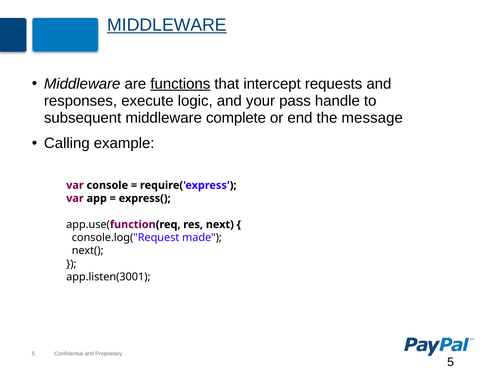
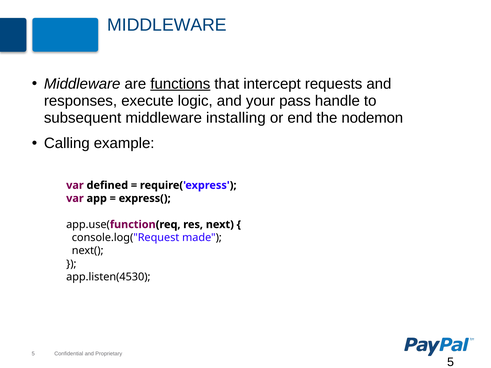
MIDDLEWARE at (167, 25) underline: present -> none
complete: complete -> installing
message: message -> nodemon
console: console -> defined
app.listen(3001: app.listen(3001 -> app.listen(4530
